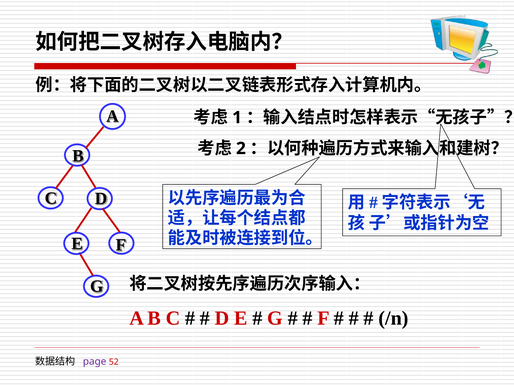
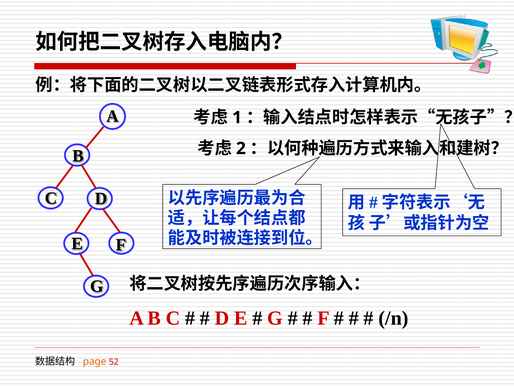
page colour: purple -> orange
